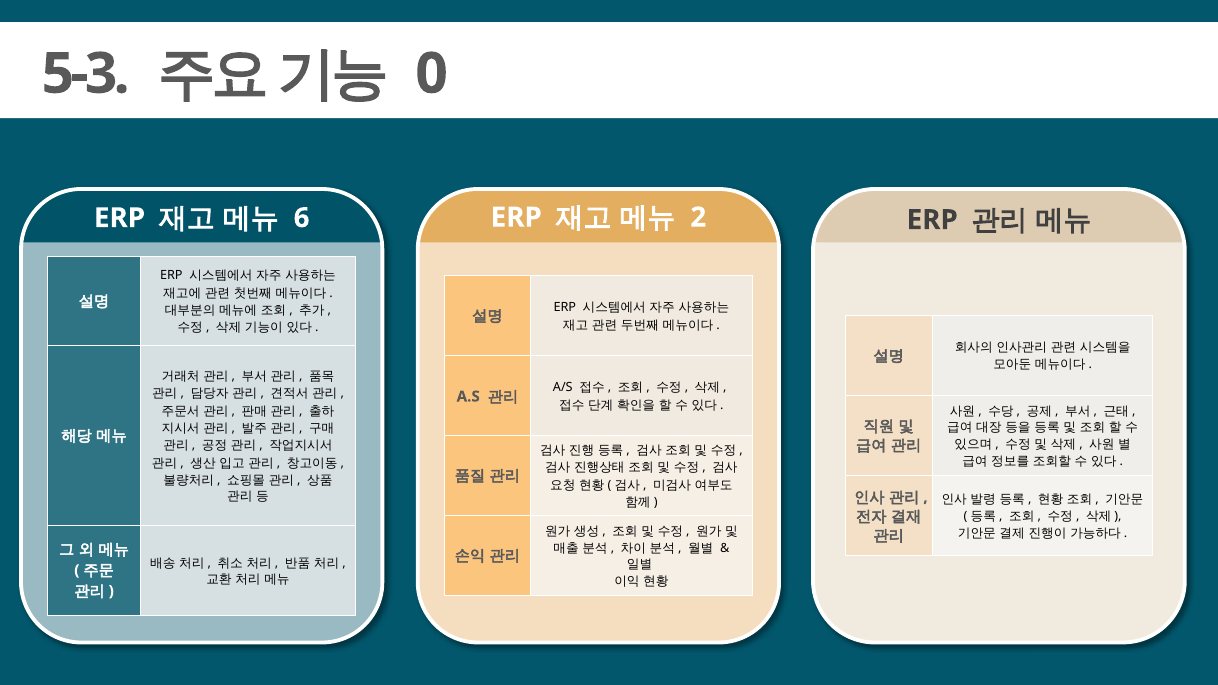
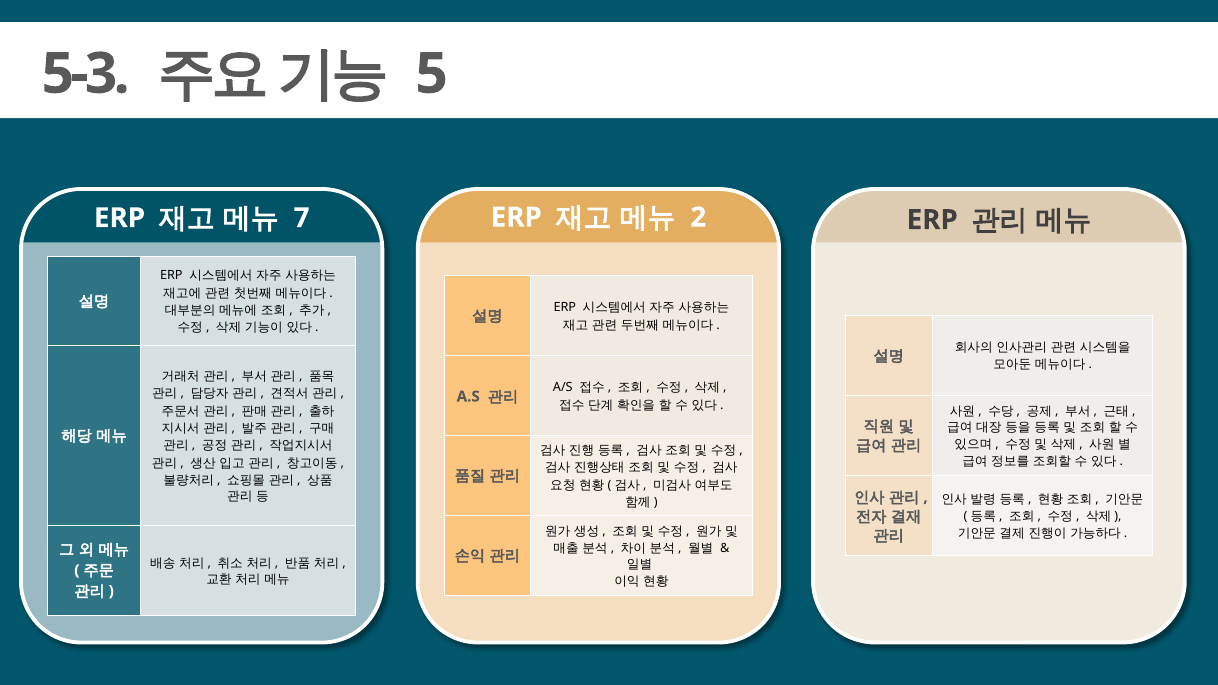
0: 0 -> 5
6: 6 -> 7
